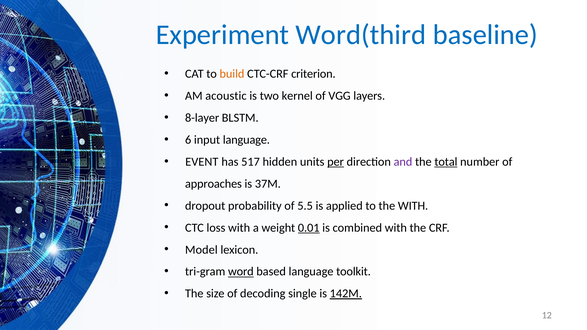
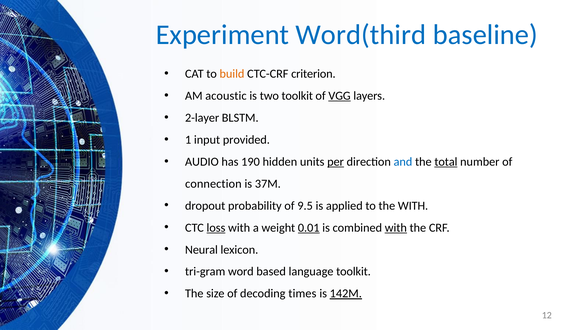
two kernel: kernel -> toolkit
VGG underline: none -> present
8-layer: 8-layer -> 2-layer
6: 6 -> 1
input language: language -> provided
EVENT: EVENT -> AUDIO
517: 517 -> 190
and colour: purple -> blue
approaches: approaches -> connection
5.5: 5.5 -> 9.5
loss underline: none -> present
with at (396, 228) underline: none -> present
Model: Model -> Neural
word underline: present -> none
single: single -> times
